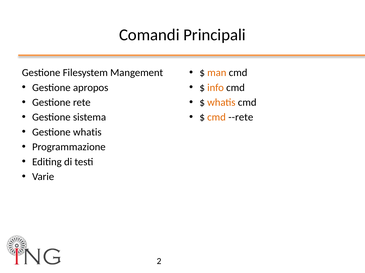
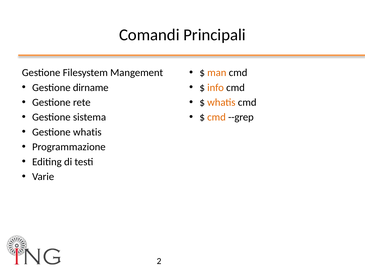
apropos: apropos -> dirname
--rete: --rete -> --grep
